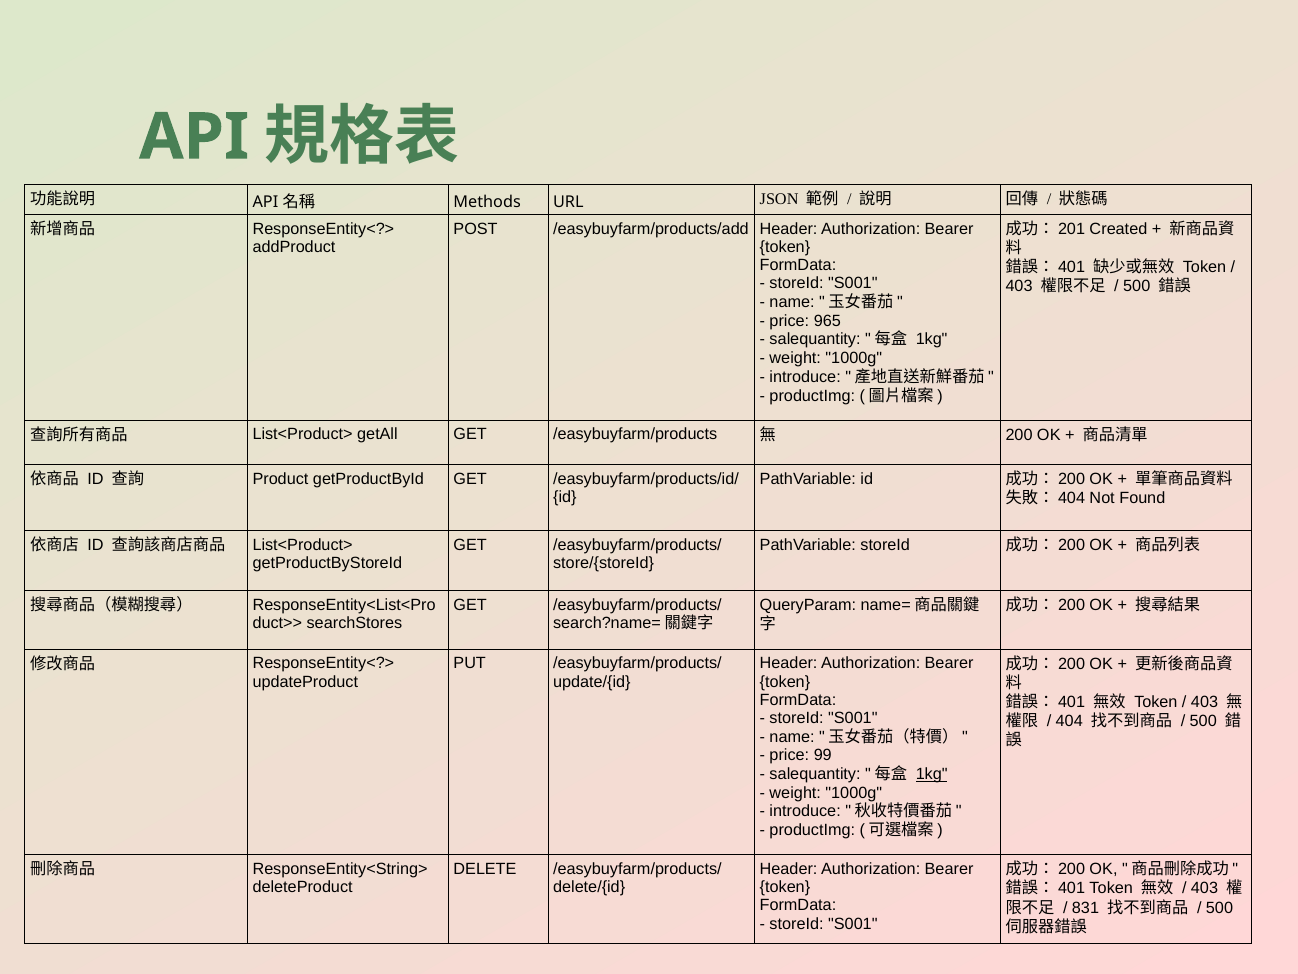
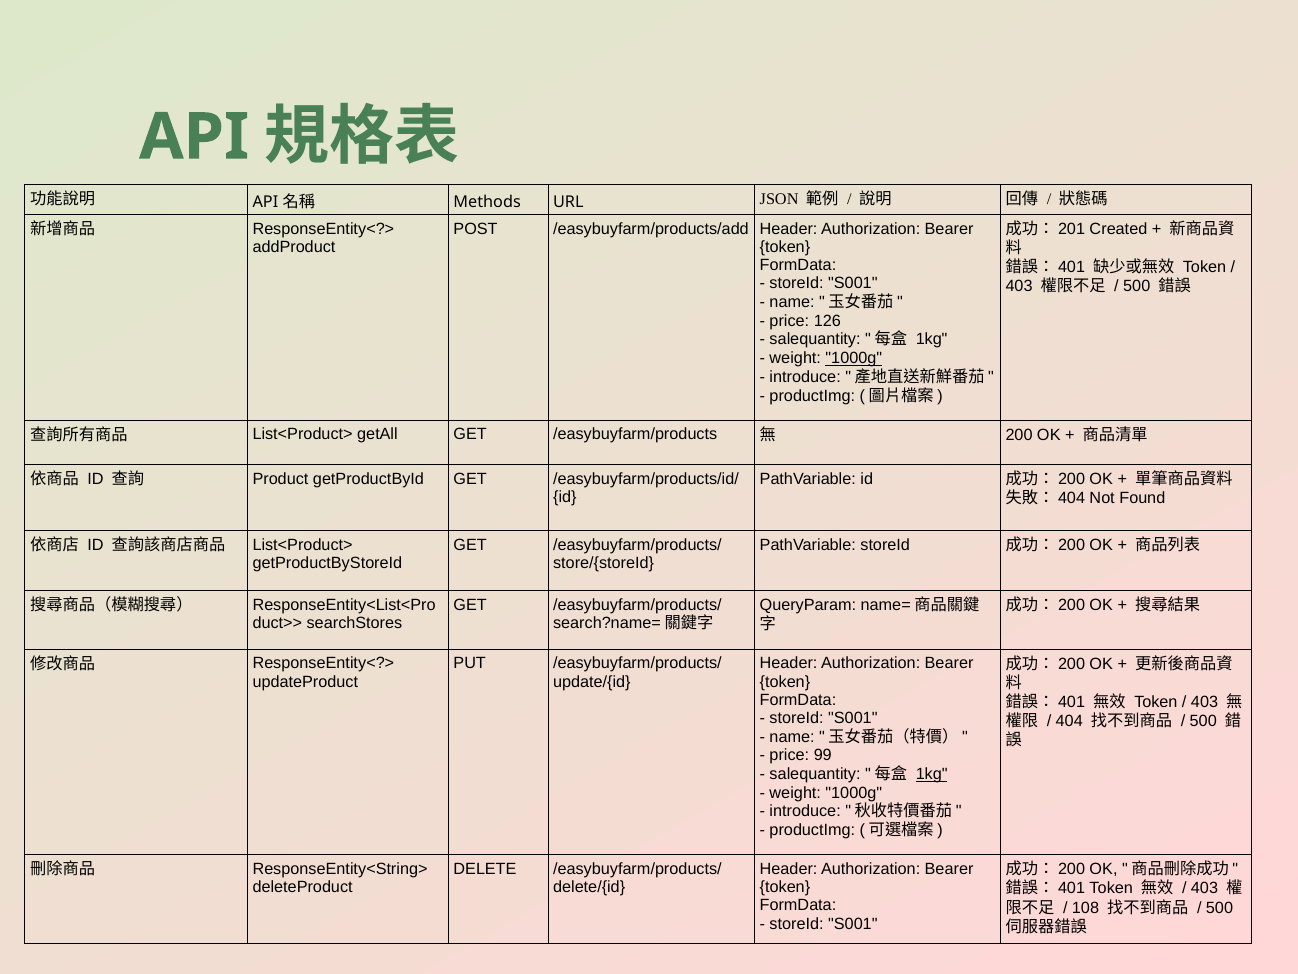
965: 965 -> 126
1000g at (854, 358) underline: none -> present
831: 831 -> 108
